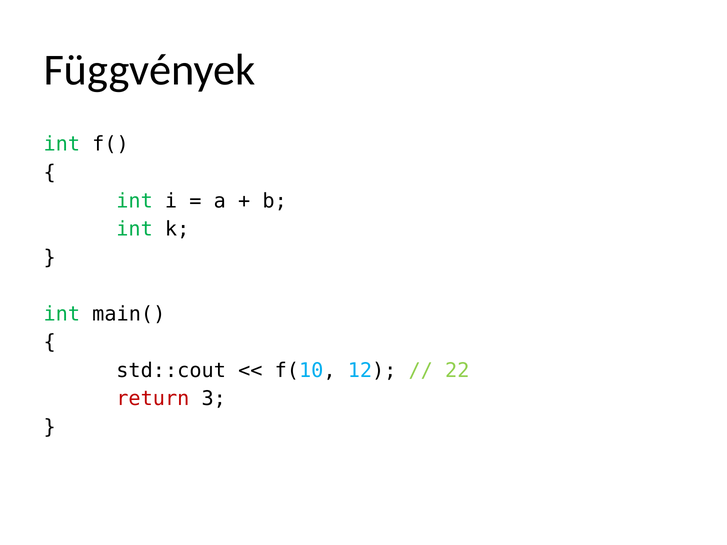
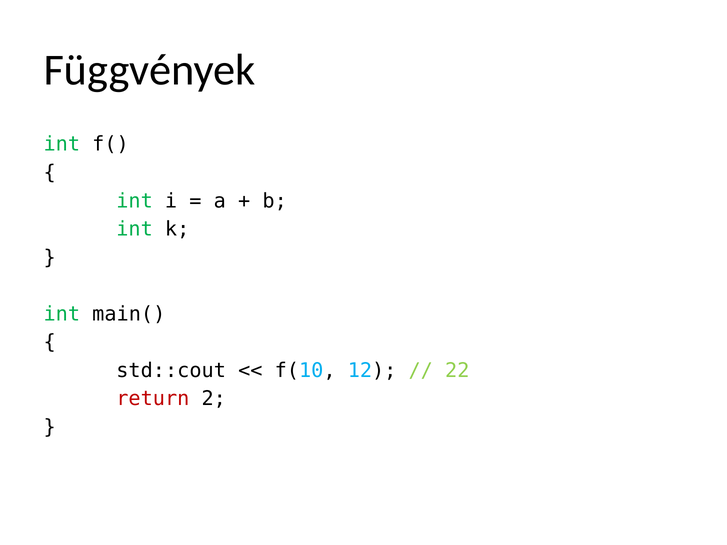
3: 3 -> 2
